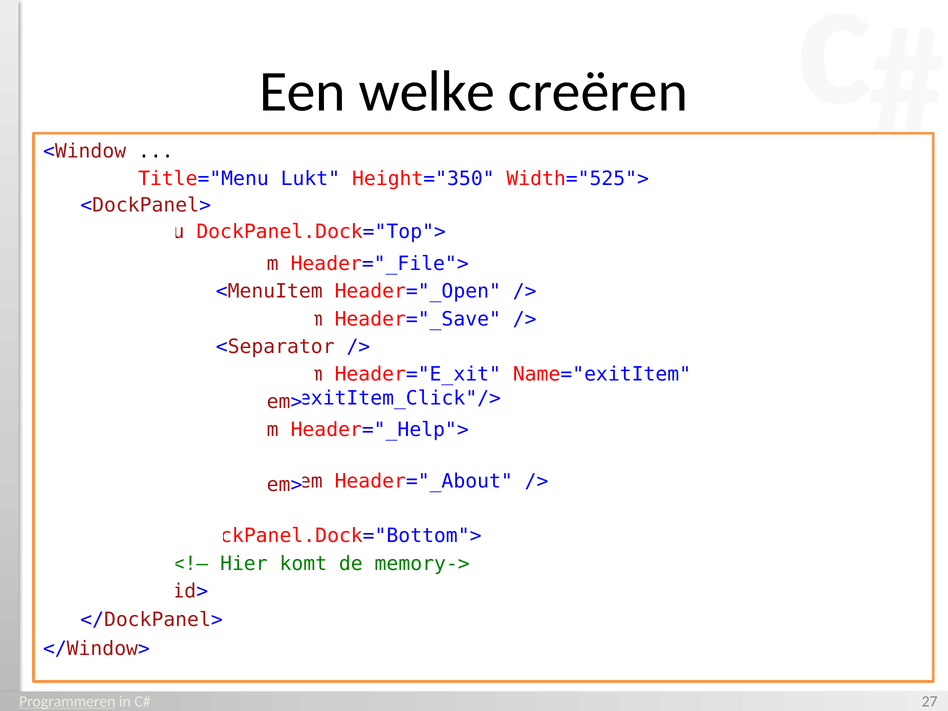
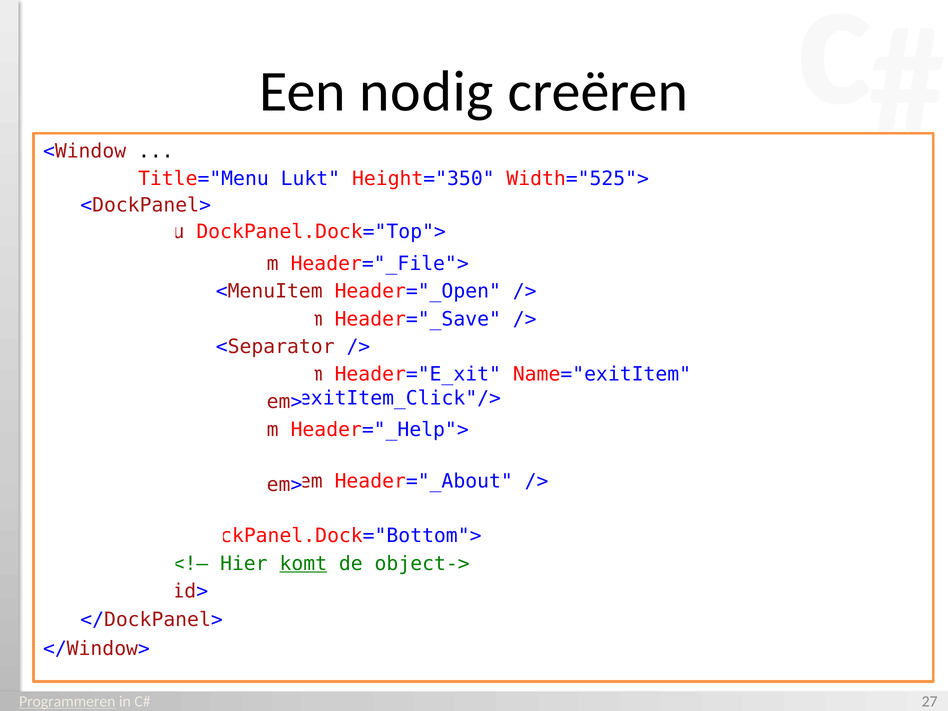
welke: welke -> nodig
komt underline: none -> present
memory->: memory-> -> object->
